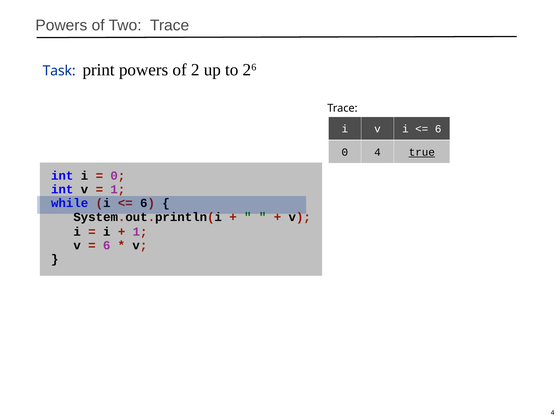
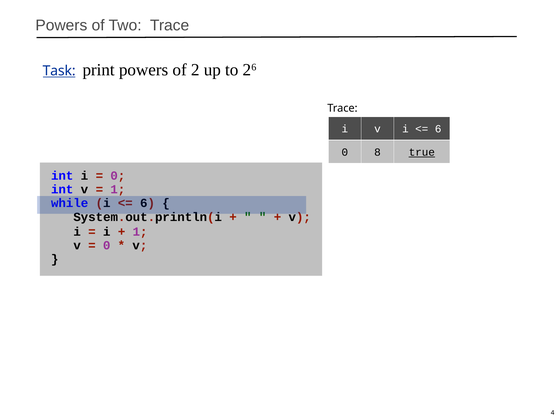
Task underline: none -> present
0 4: 4 -> 8
6 at (107, 245): 6 -> 0
